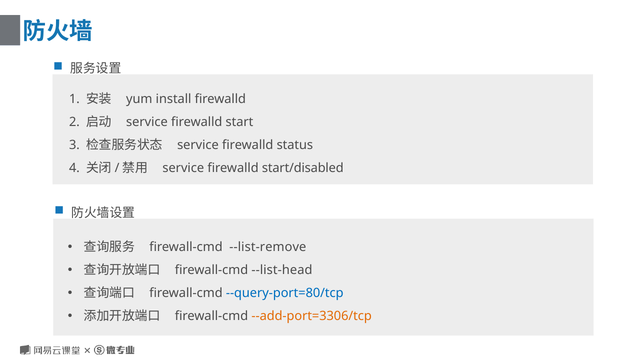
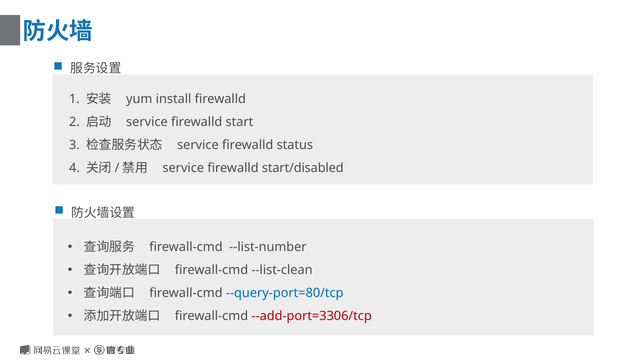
--list-remove: --list-remove -> --list-number
--list-head: --list-head -> --list-clean
--add-port=3306/tcp colour: orange -> red
